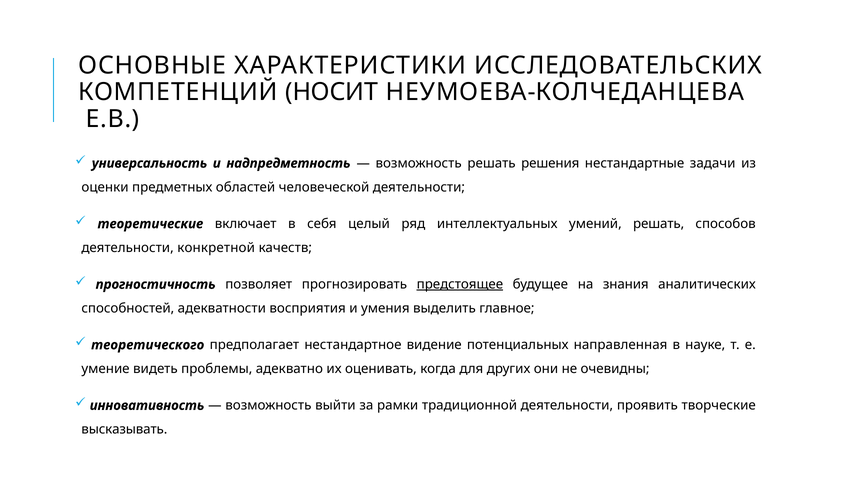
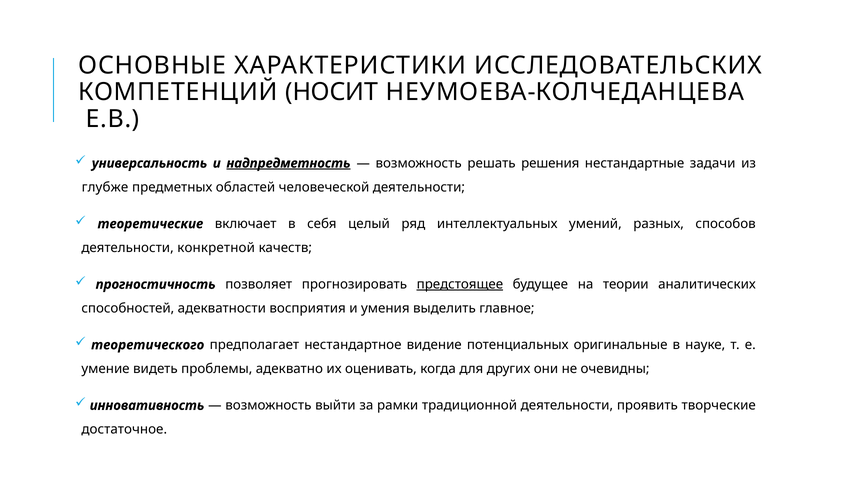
надпредметность underline: none -> present
оценки: оценки -> глубже
умений решать: решать -> разных
знания: знания -> теории
направленная: направленная -> оригинальные
высказывать: высказывать -> достаточное
